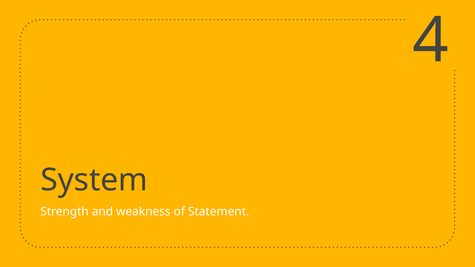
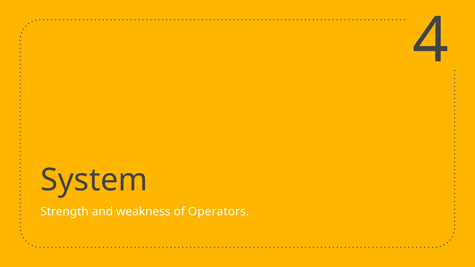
Statement: Statement -> Operators
